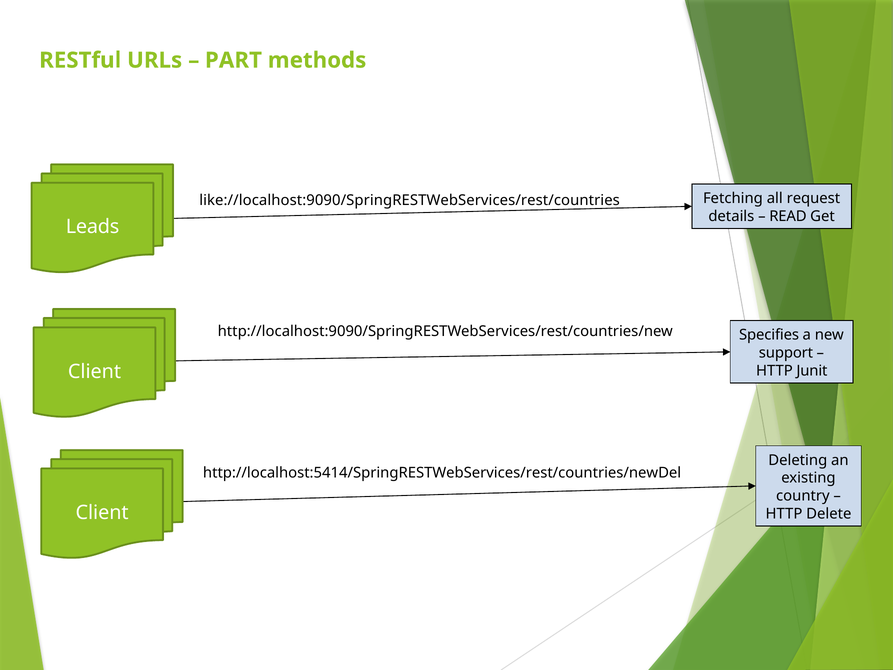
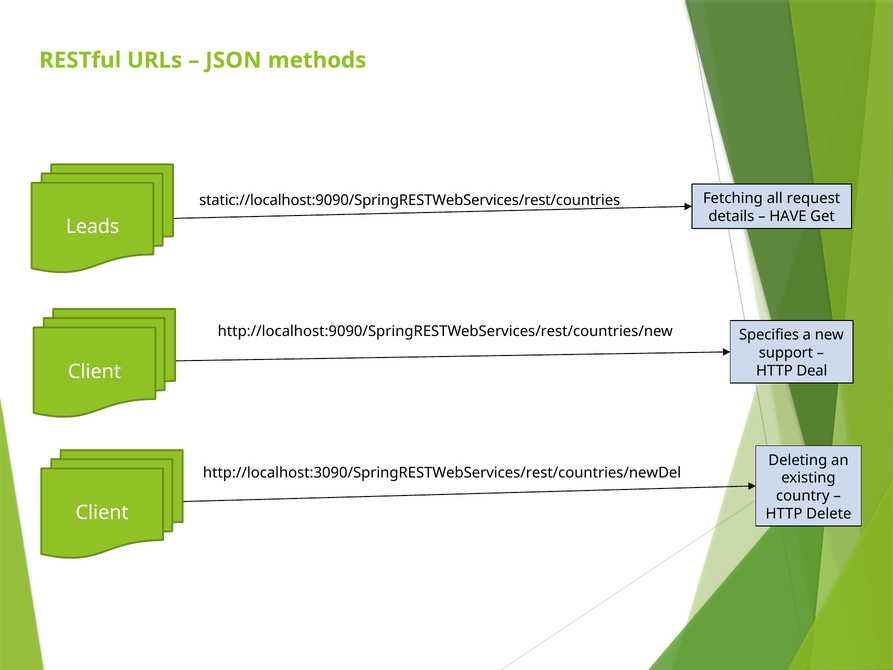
PART: PART -> JSON
like://localhost:9090/SpringRESTWebServices/rest/countries: like://localhost:9090/SpringRESTWebServices/rest/countries -> static://localhost:9090/SpringRESTWebServices/rest/countries
READ: READ -> HAVE
Junit: Junit -> Deal
http://localhost:5414/SpringRESTWebServices/rest/countries/newDel: http://localhost:5414/SpringRESTWebServices/rest/countries/newDel -> http://localhost:3090/SpringRESTWebServices/rest/countries/newDel
